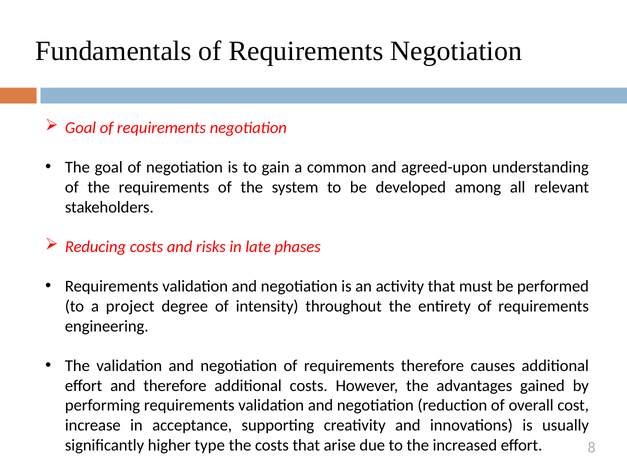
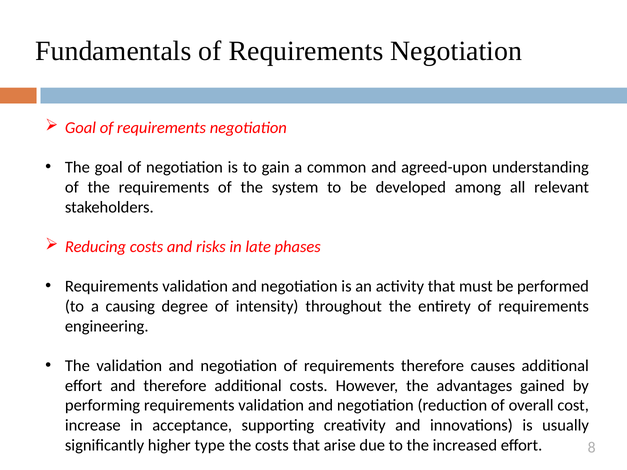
project: project -> causing
